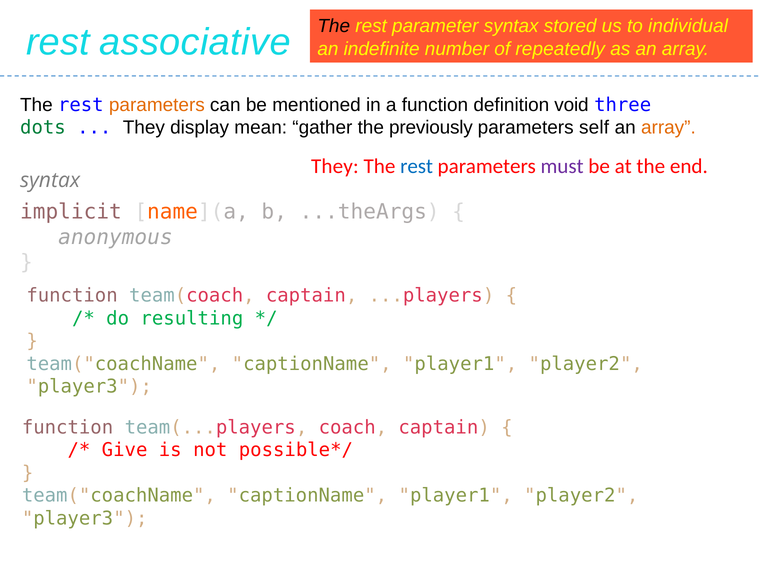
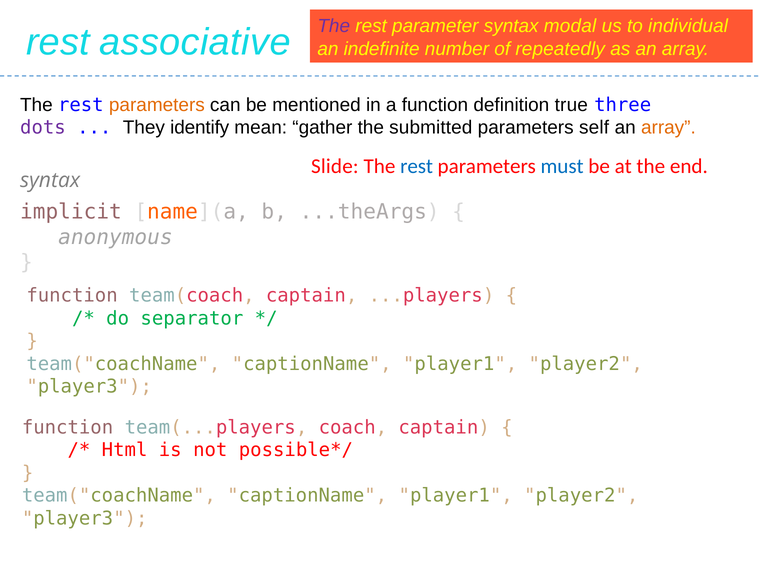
The at (334, 26) colour: black -> purple
stored: stored -> modal
void: void -> true
dots colour: green -> purple
display: display -> identify
previously: previously -> submitted
They at (335, 166): They -> Slide
must colour: purple -> blue
resulting: resulting -> separator
Give: Give -> Html
